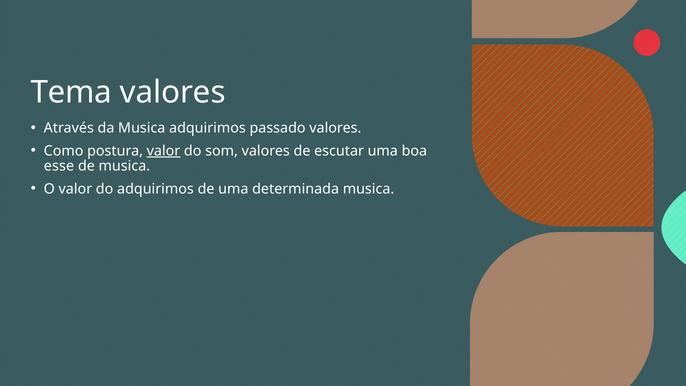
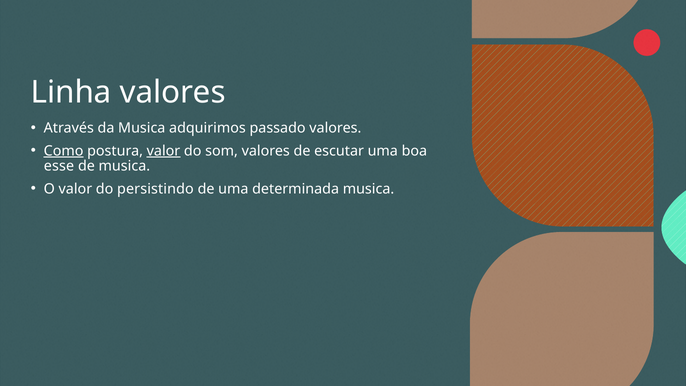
Tema: Tema -> Linha
Como underline: none -> present
do adquirimos: adquirimos -> persistindo
